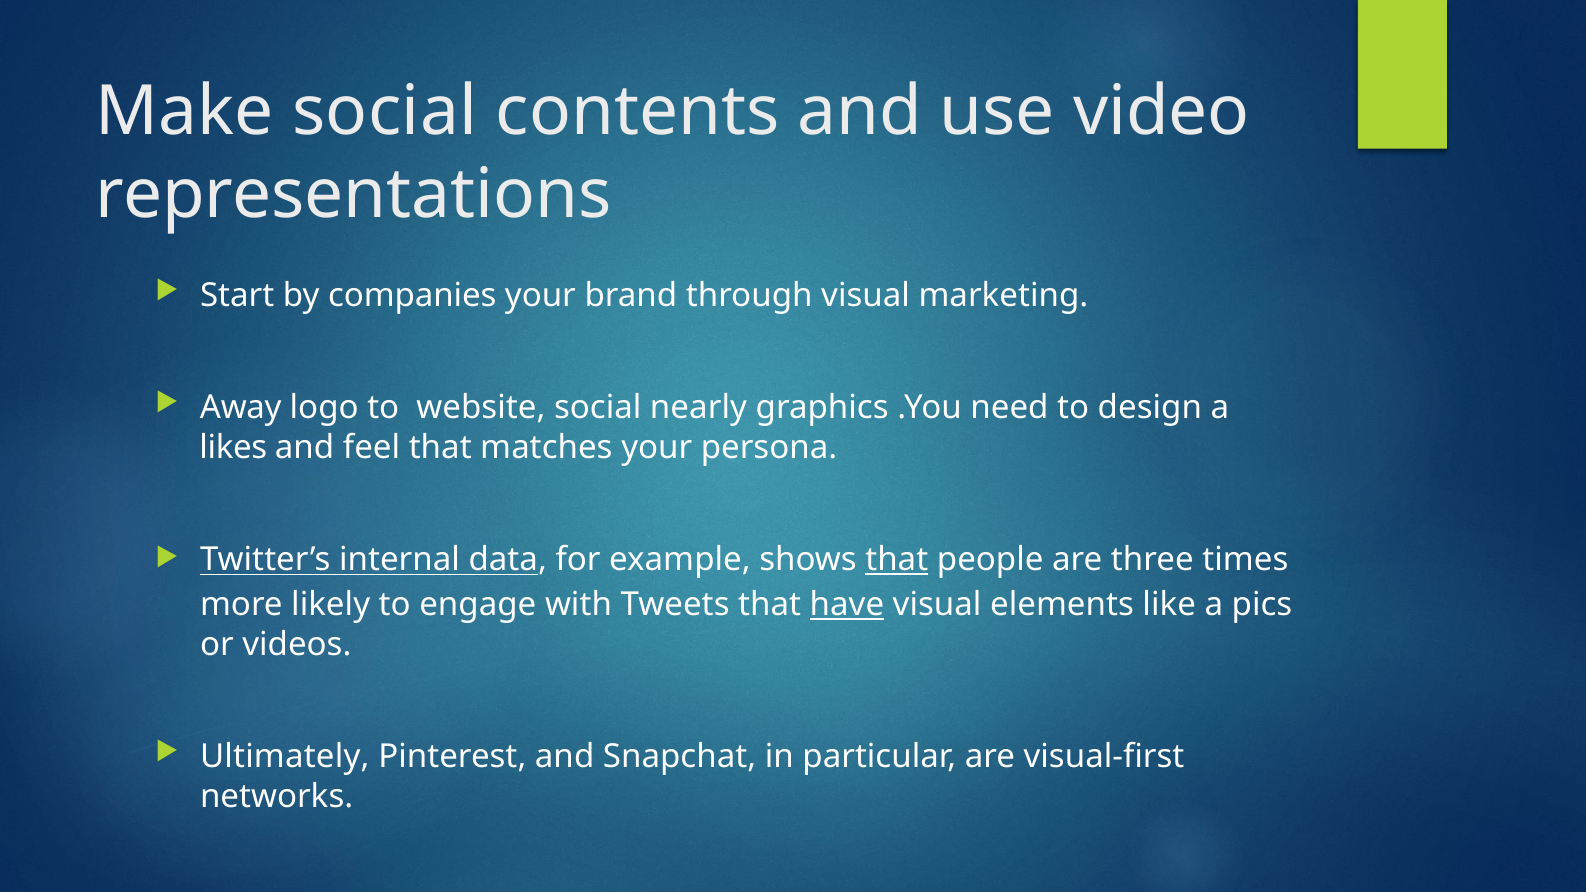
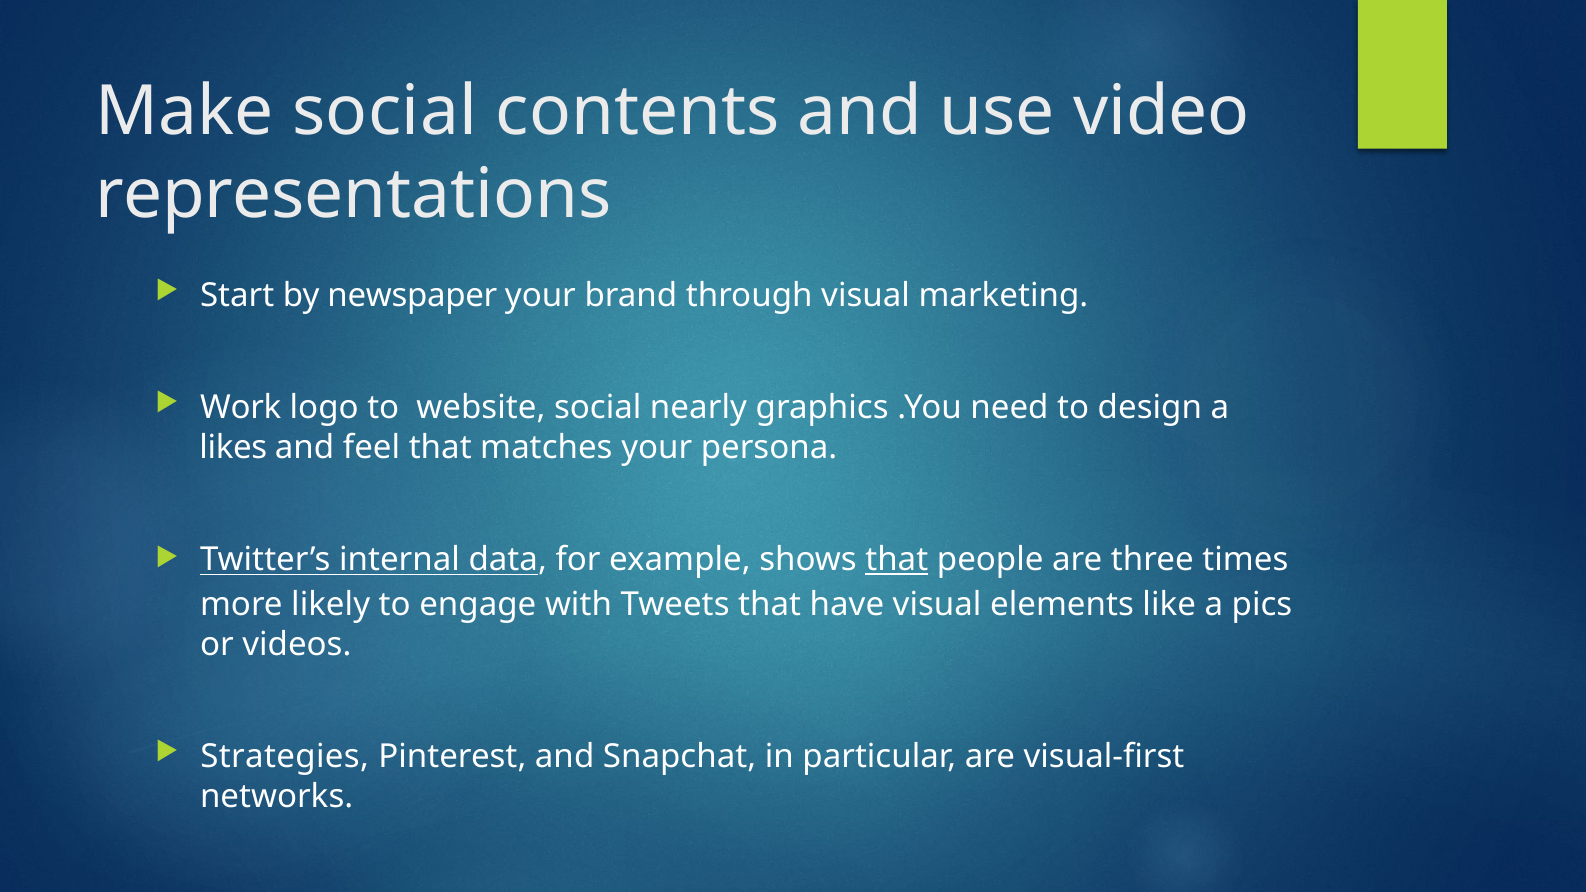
companies: companies -> newspaper
Away: Away -> Work
have underline: present -> none
Ultimately: Ultimately -> Strategies
